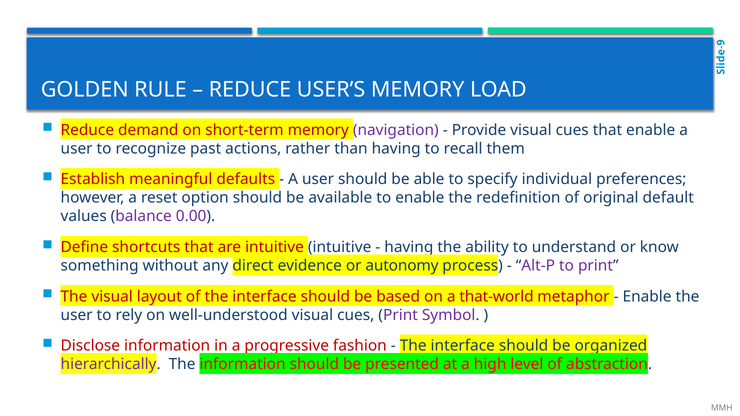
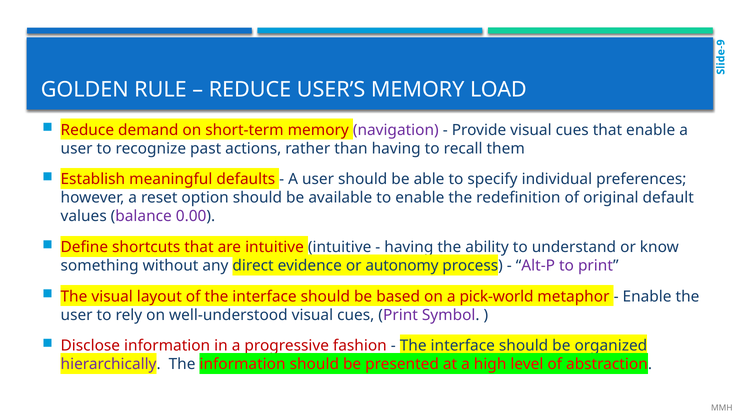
that-world: that-world -> pick-world
